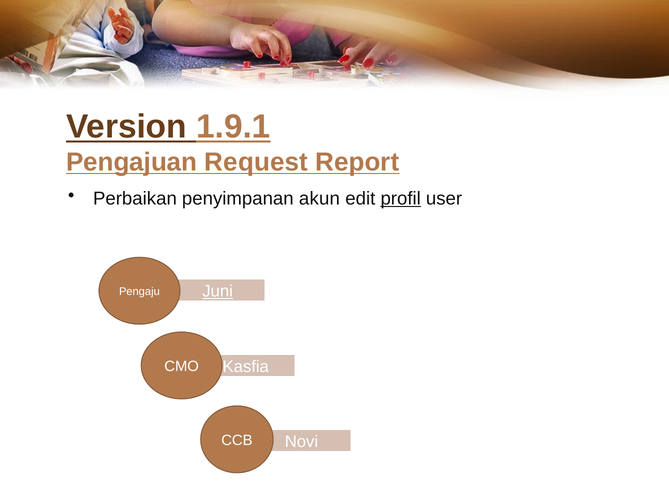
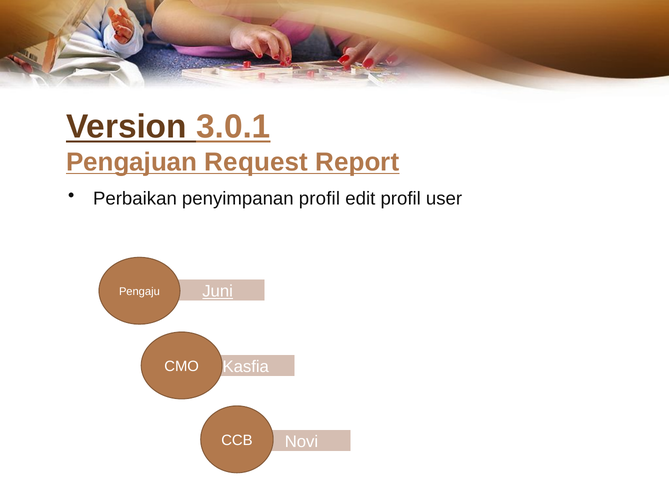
1.9.1: 1.9.1 -> 3.0.1
penyimpanan akun: akun -> profil
profil at (401, 198) underline: present -> none
